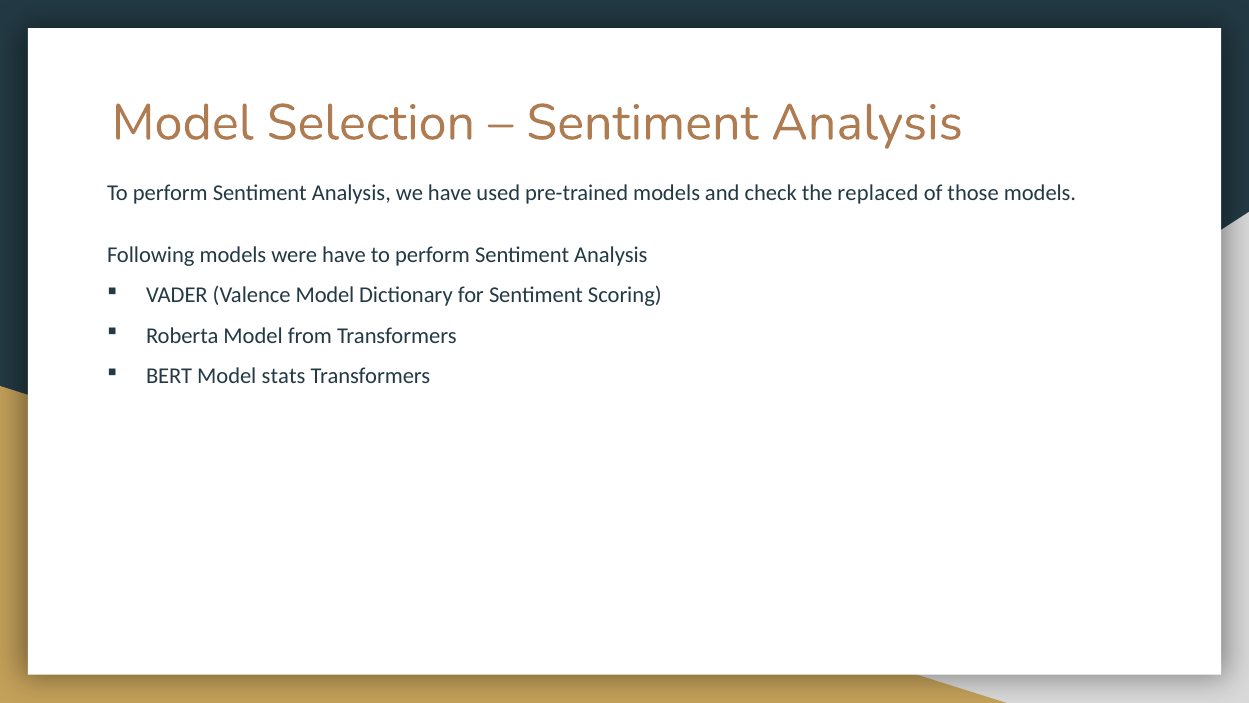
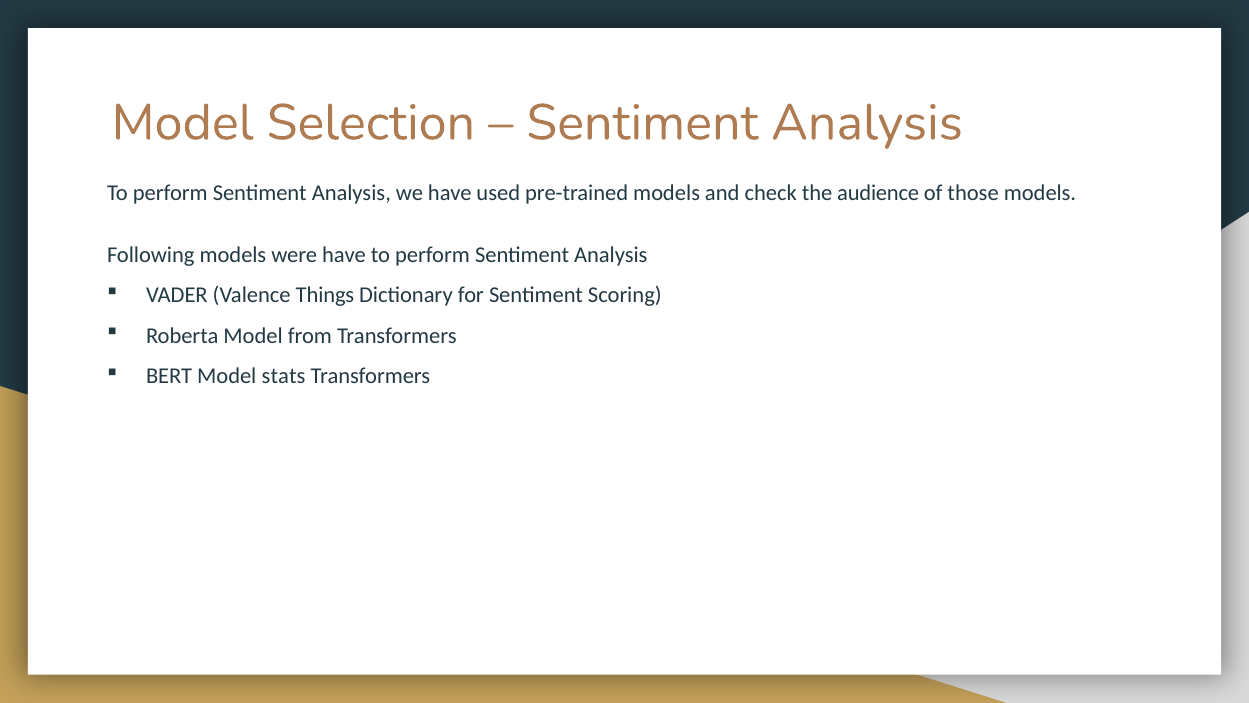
replaced: replaced -> audience
Valence Model: Model -> Things
